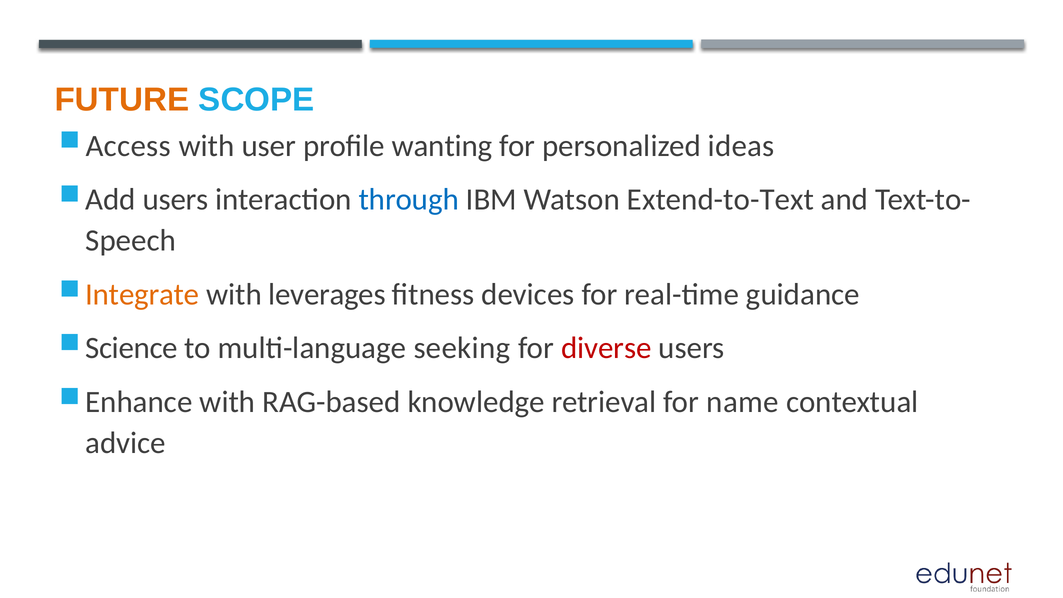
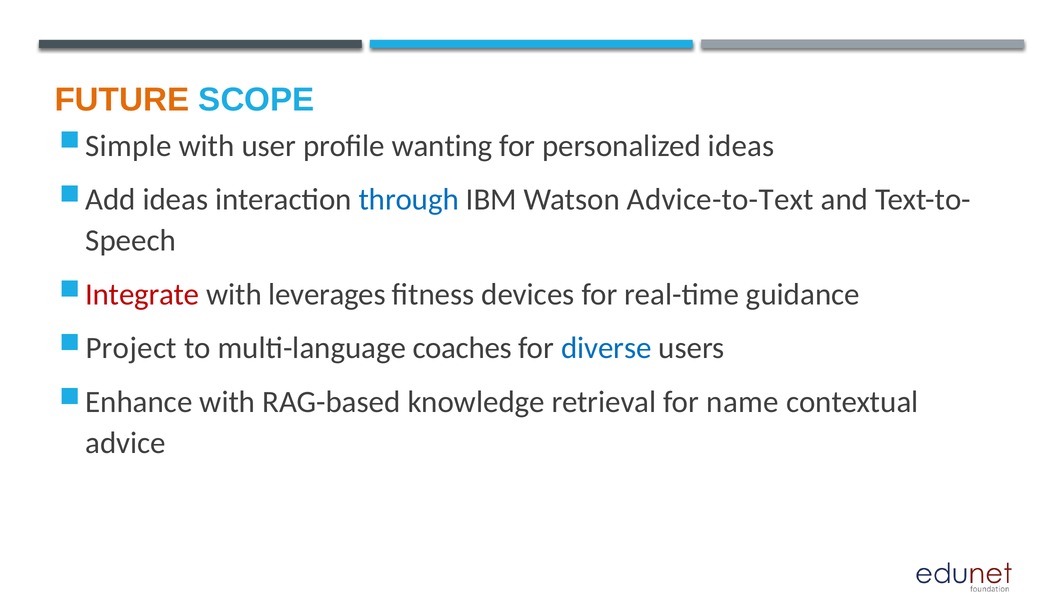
Access: Access -> Simple
Add users: users -> ideas
Extend-to-Text: Extend-to-Text -> Advice-to-Text
Integrate colour: orange -> red
Science: Science -> Project
seeking: seeking -> coaches
diverse colour: red -> blue
